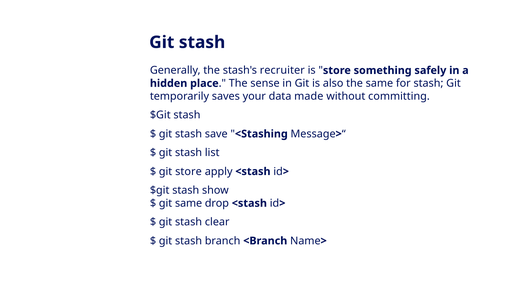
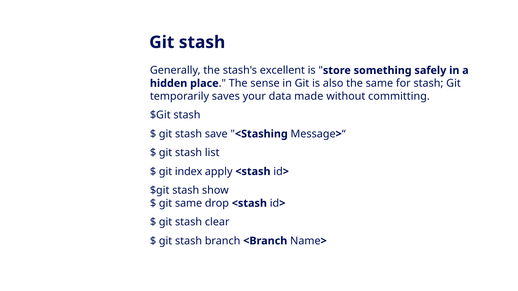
recruiter: recruiter -> excellent
git store: store -> index
